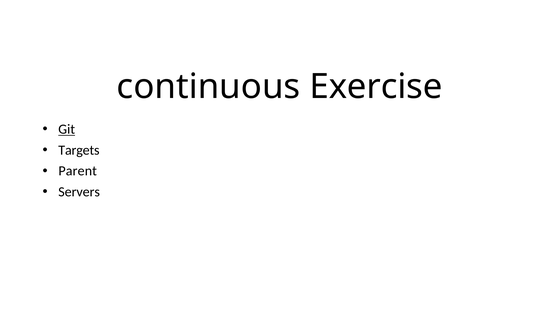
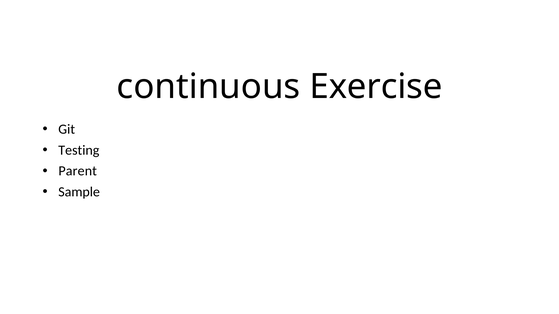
Git underline: present -> none
Targets: Targets -> Testing
Servers: Servers -> Sample
